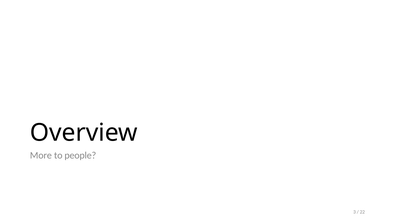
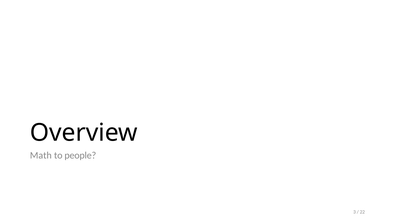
More: More -> Math
